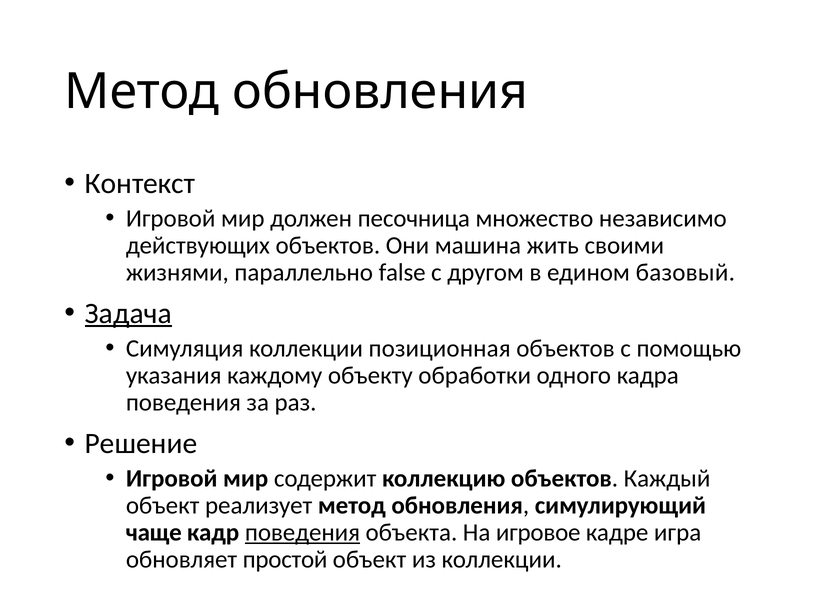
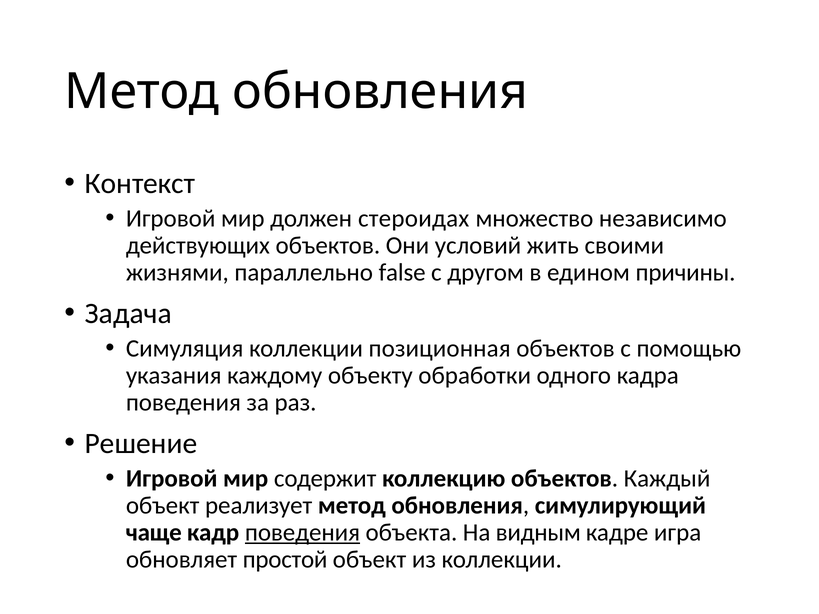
песочница: песочница -> стероидах
машина: машина -> условий
базовый: базовый -> причины
Задача underline: present -> none
игровое: игровое -> видным
